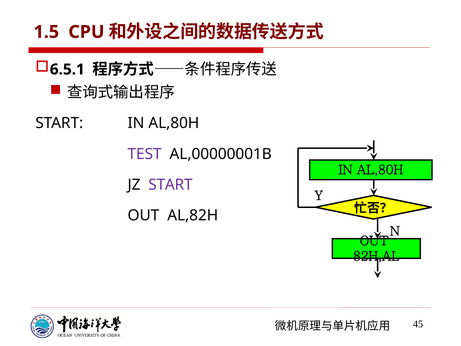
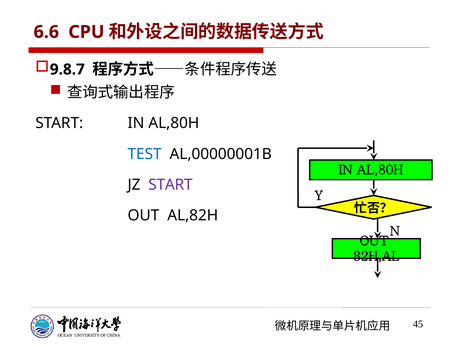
1.5: 1.5 -> 6.6
6.5.1: 6.5.1 -> 9.8.7
TEST colour: purple -> blue
